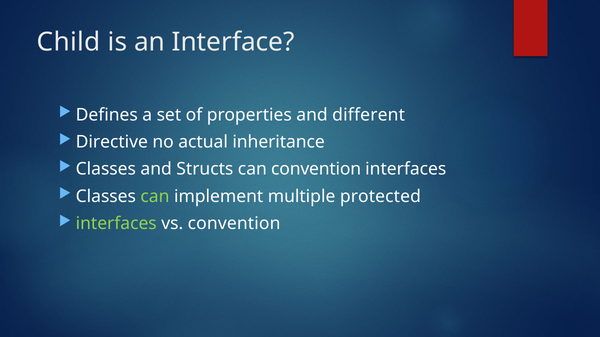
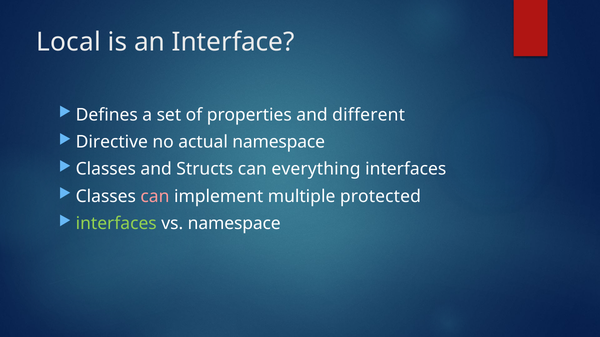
Child: Child -> Local
actual inheritance: inheritance -> namespace
can convention: convention -> everything
can at (155, 197) colour: light green -> pink
vs convention: convention -> namespace
